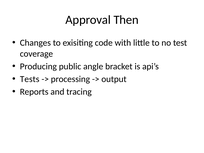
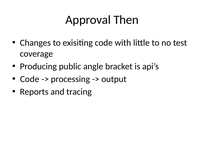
Tests at (30, 79): Tests -> Code
